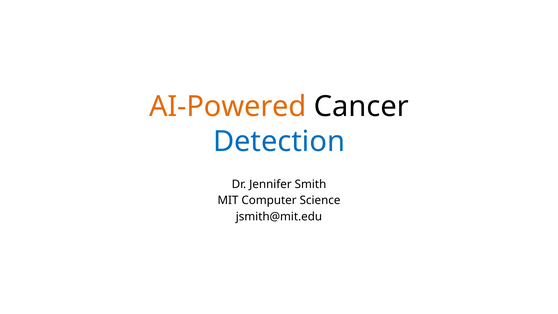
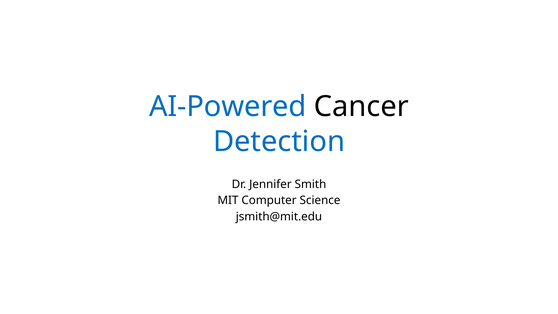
AI-Powered colour: orange -> blue
